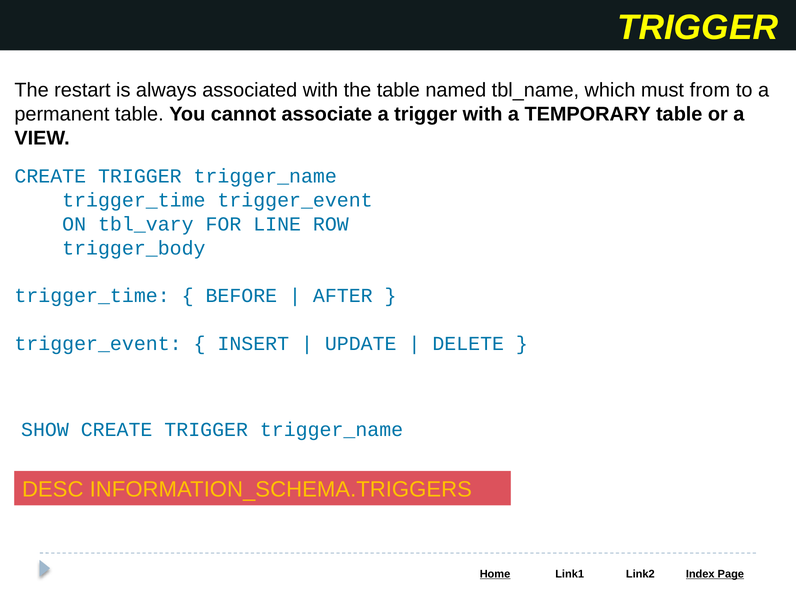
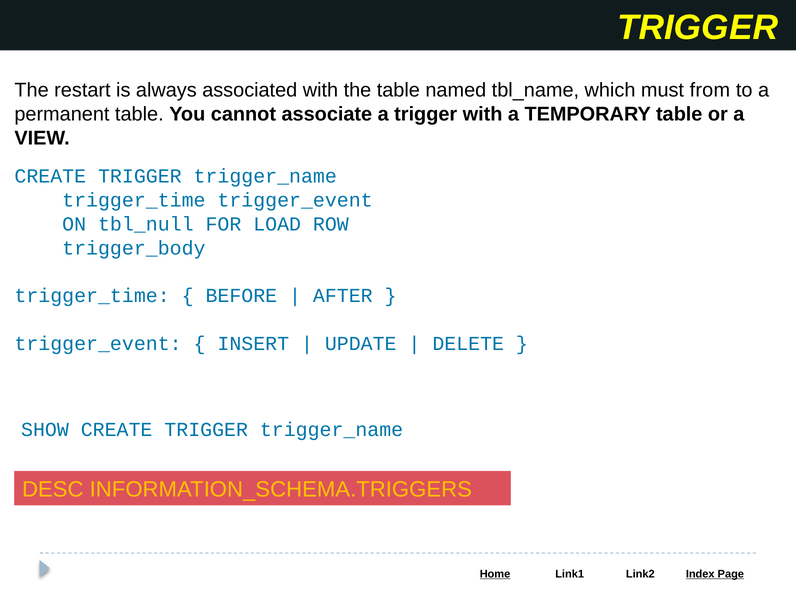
tbl_vary: tbl_vary -> tbl_null
LINE: LINE -> LOAD
